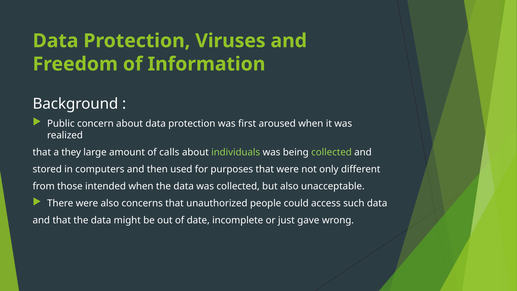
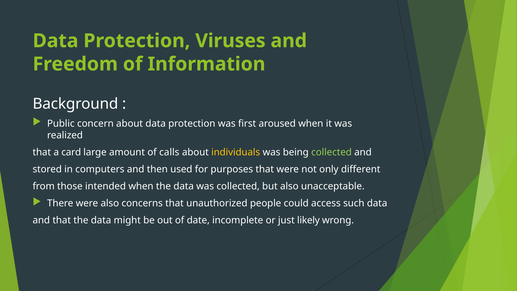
they: they -> card
individuals colour: light green -> yellow
gave: gave -> likely
